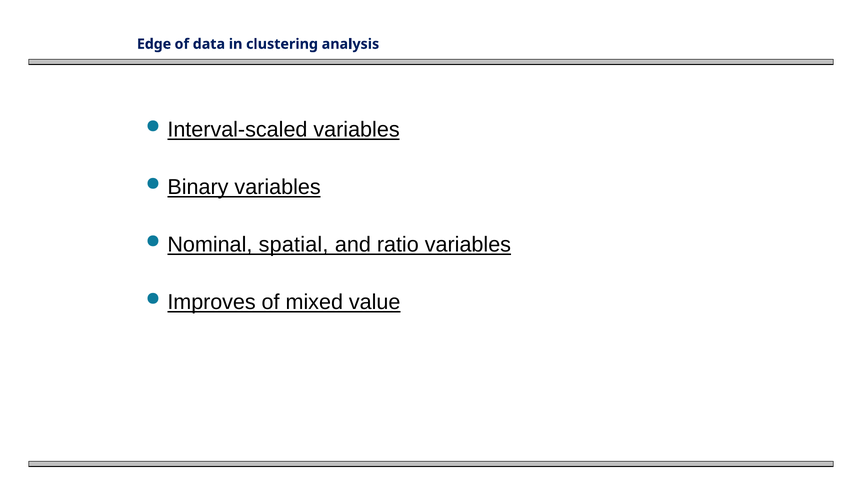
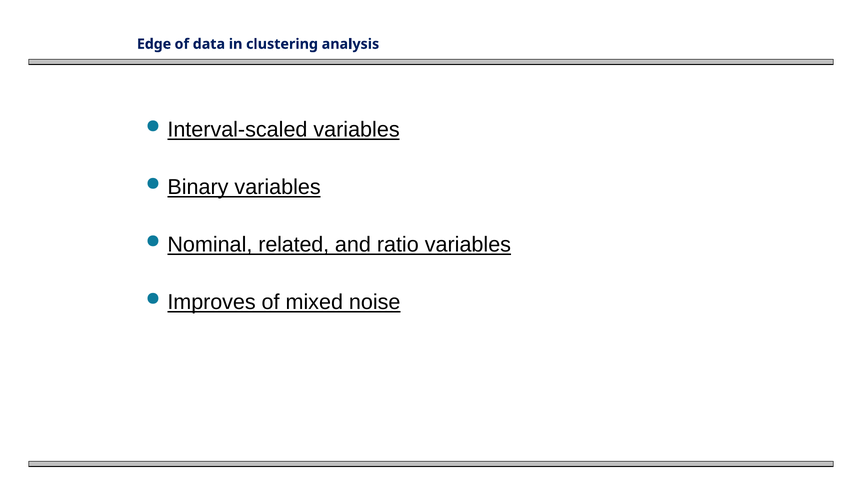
spatial: spatial -> related
value: value -> noise
